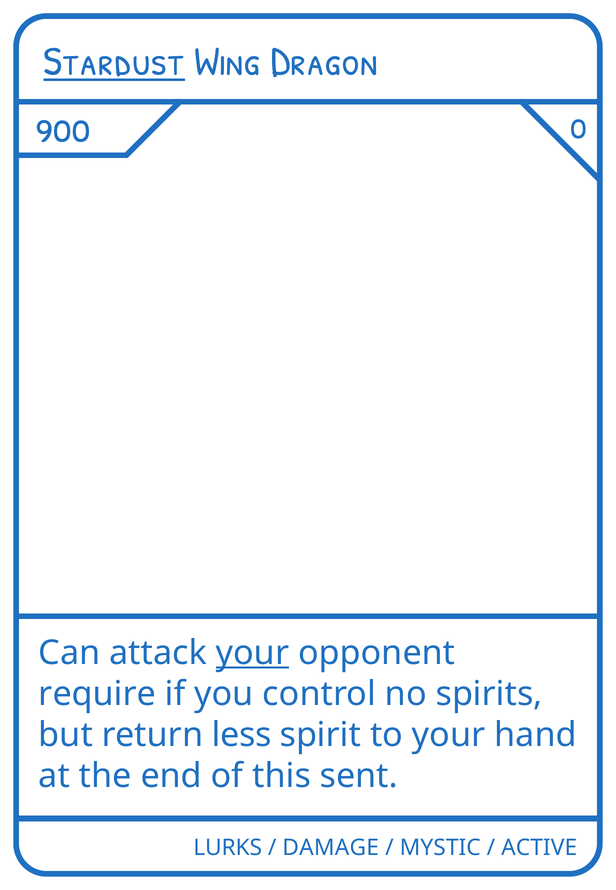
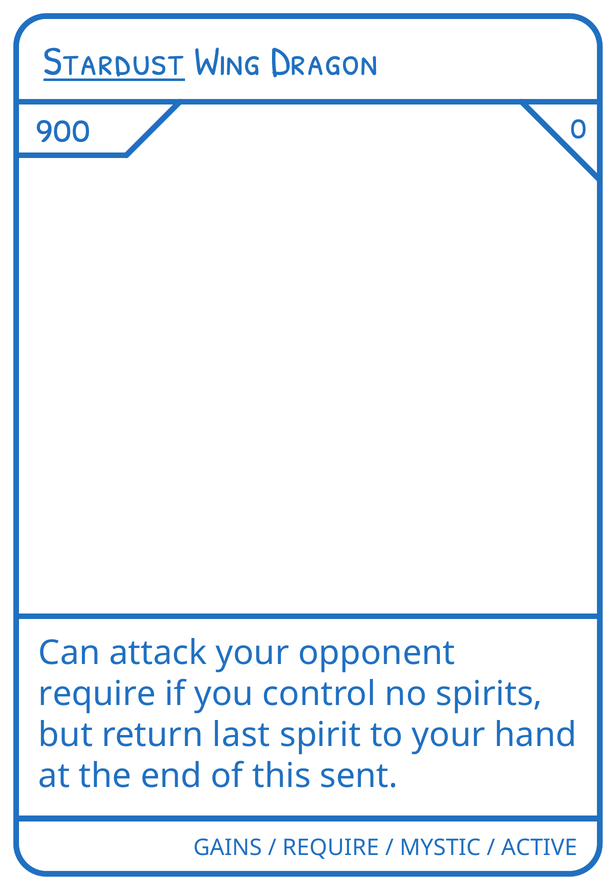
your at (252, 653) underline: present -> none
less: less -> last
LURKS: LURKS -> GAINS
DAMAGE at (331, 848): DAMAGE -> REQUIRE
